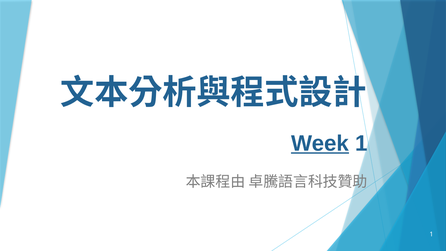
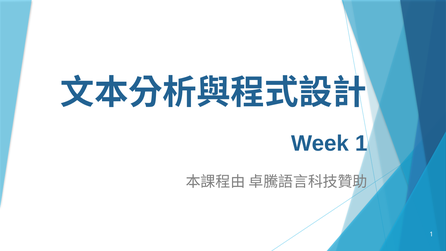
Week underline: present -> none
